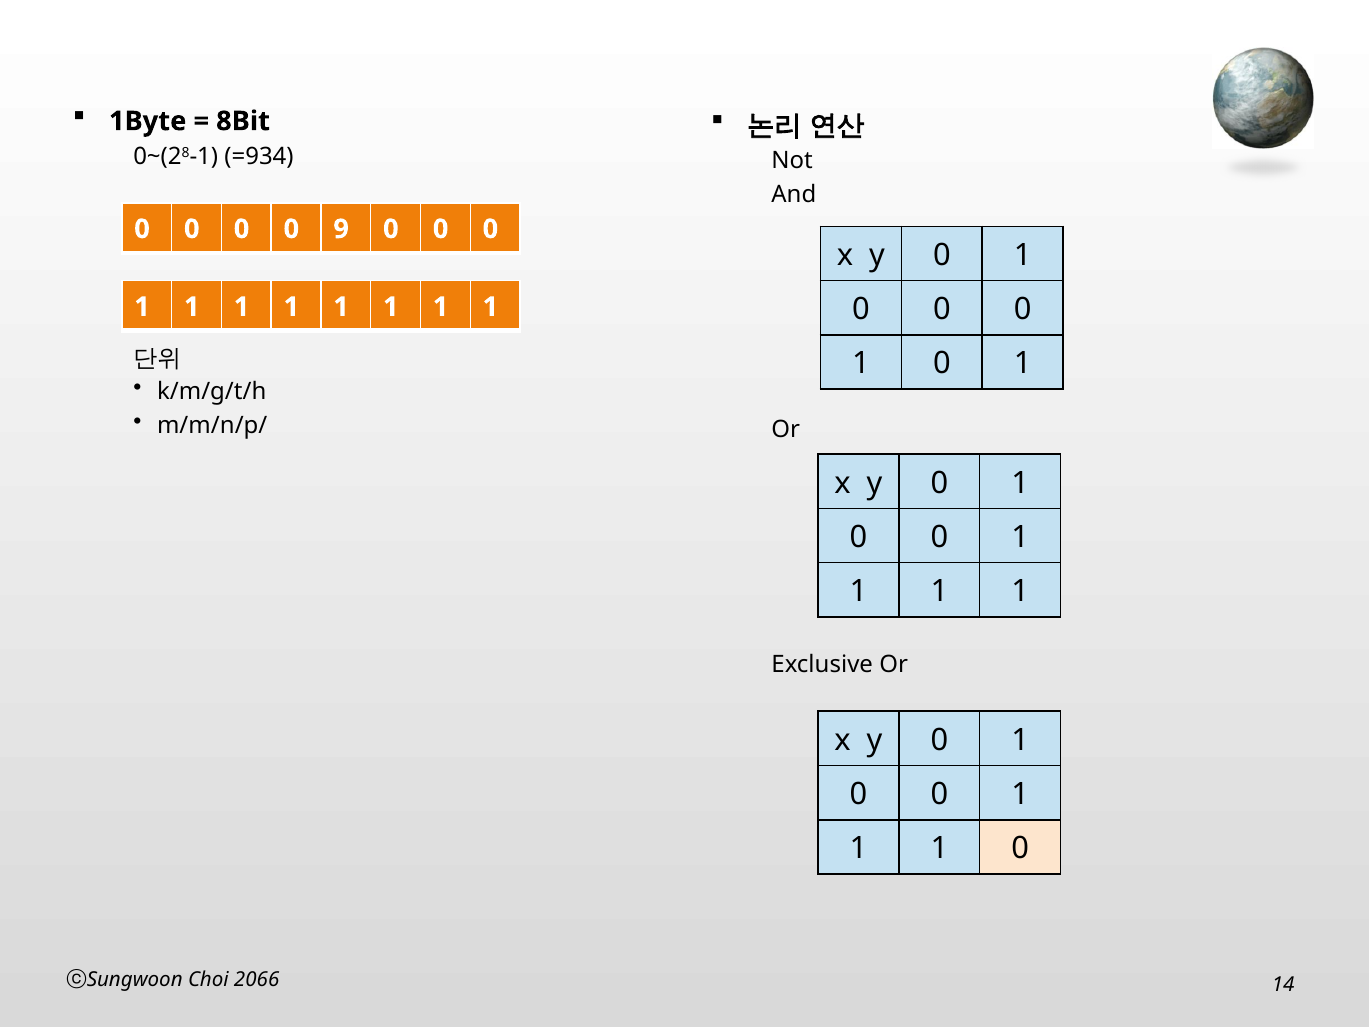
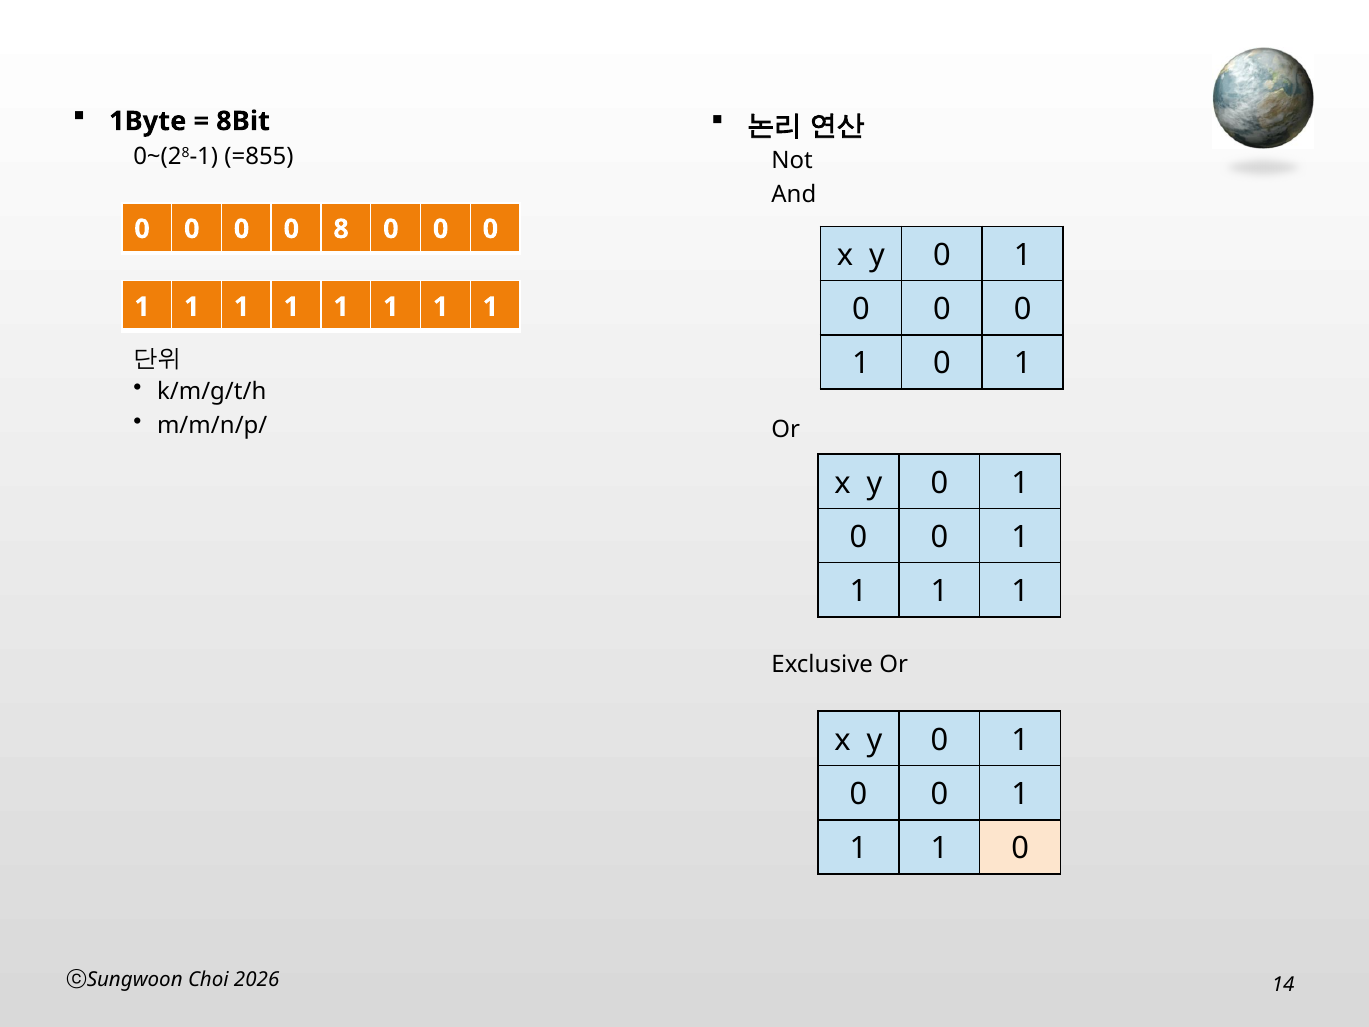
=934: =934 -> =855
9: 9 -> 8
2066: 2066 -> 2026
